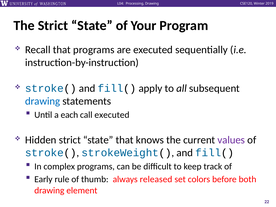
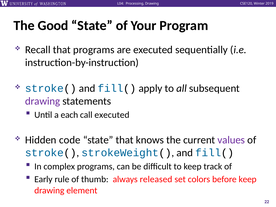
The Strict: Strict -> Good
drawing at (43, 101) colour: blue -> purple
Hidden strict: strict -> code
before both: both -> keep
